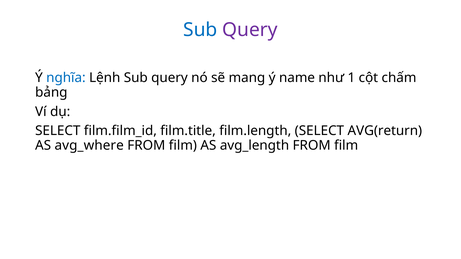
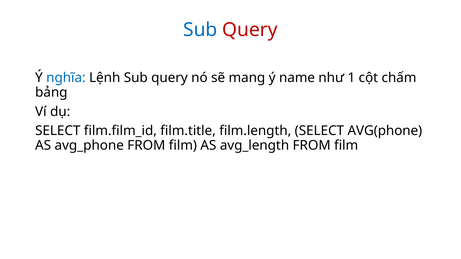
Query at (250, 30) colour: purple -> red
AVG(return: AVG(return -> AVG(phone
avg_where: avg_where -> avg_phone
